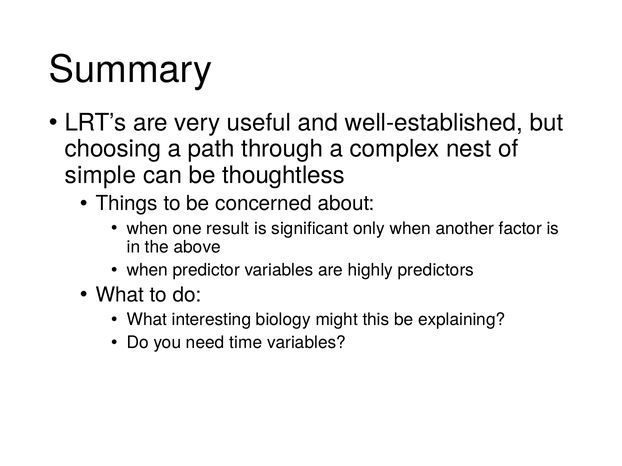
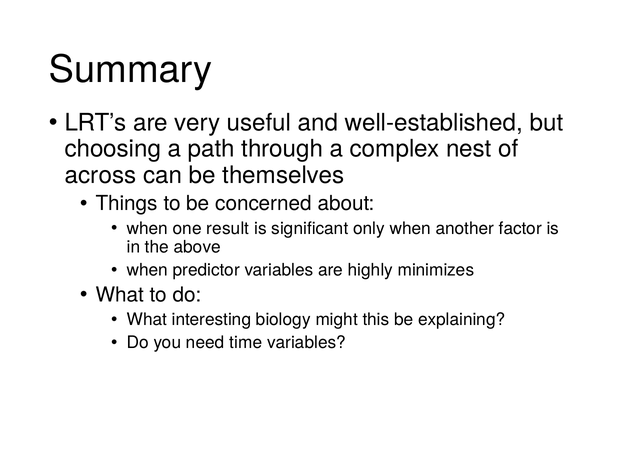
simple: simple -> across
thoughtless: thoughtless -> themselves
predictors: predictors -> minimizes
